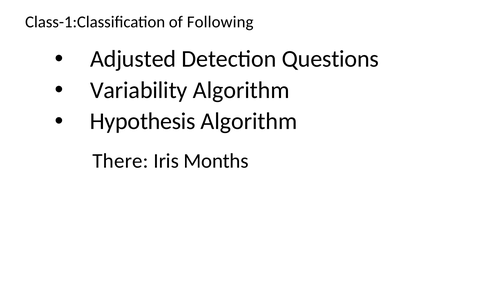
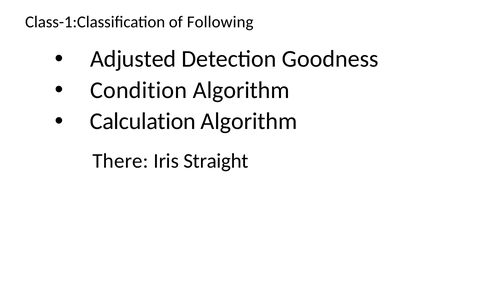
Questions: Questions -> Goodness
Variability: Variability -> Condition
Hypothesis: Hypothesis -> Calculation
Months: Months -> Straight
